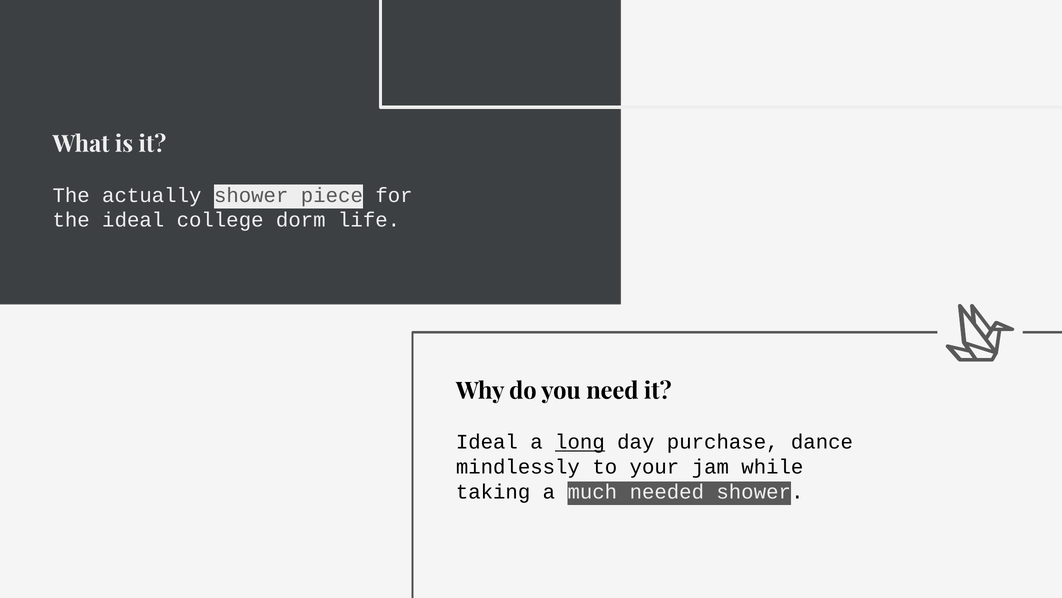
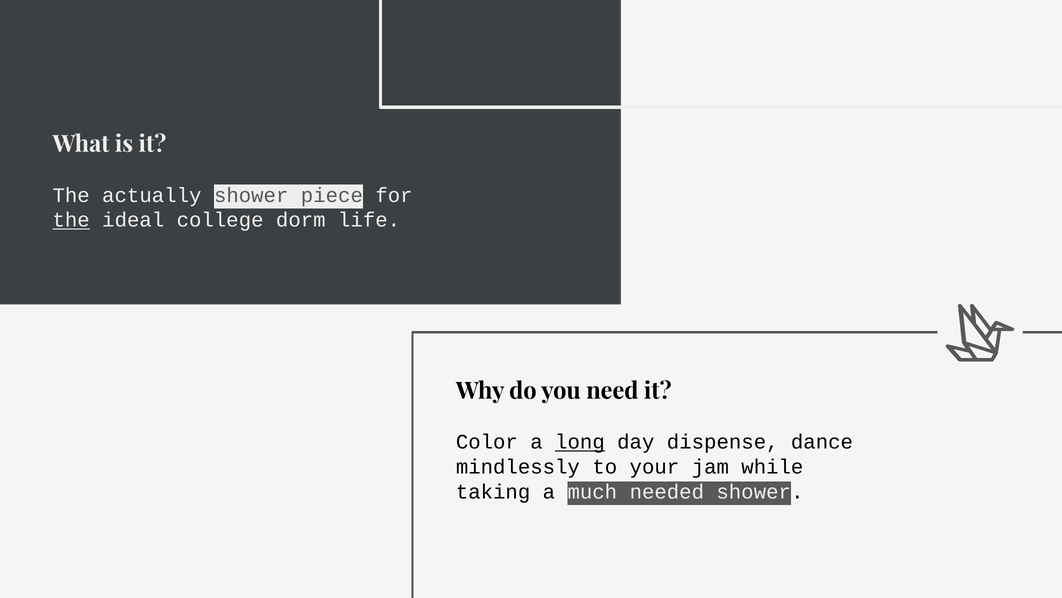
the at (71, 220) underline: none -> present
Ideal at (487, 442): Ideal -> Color
purchase: purchase -> dispense
